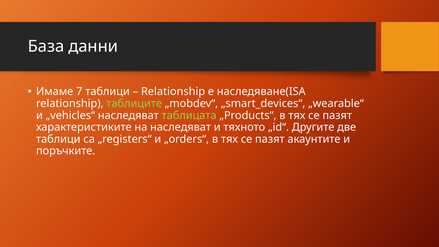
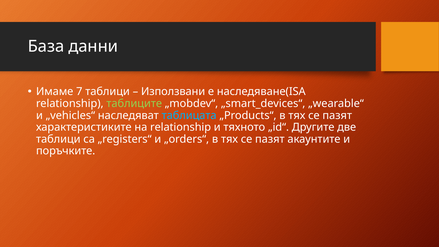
Relationship at (173, 92): Relationship -> Използвани
таблицата colour: light green -> light blue
на наследяват: наследяват -> relationship
